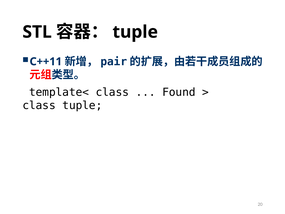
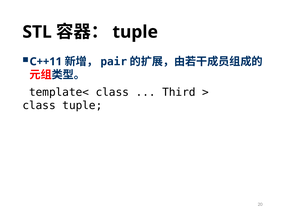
Found: Found -> Third
